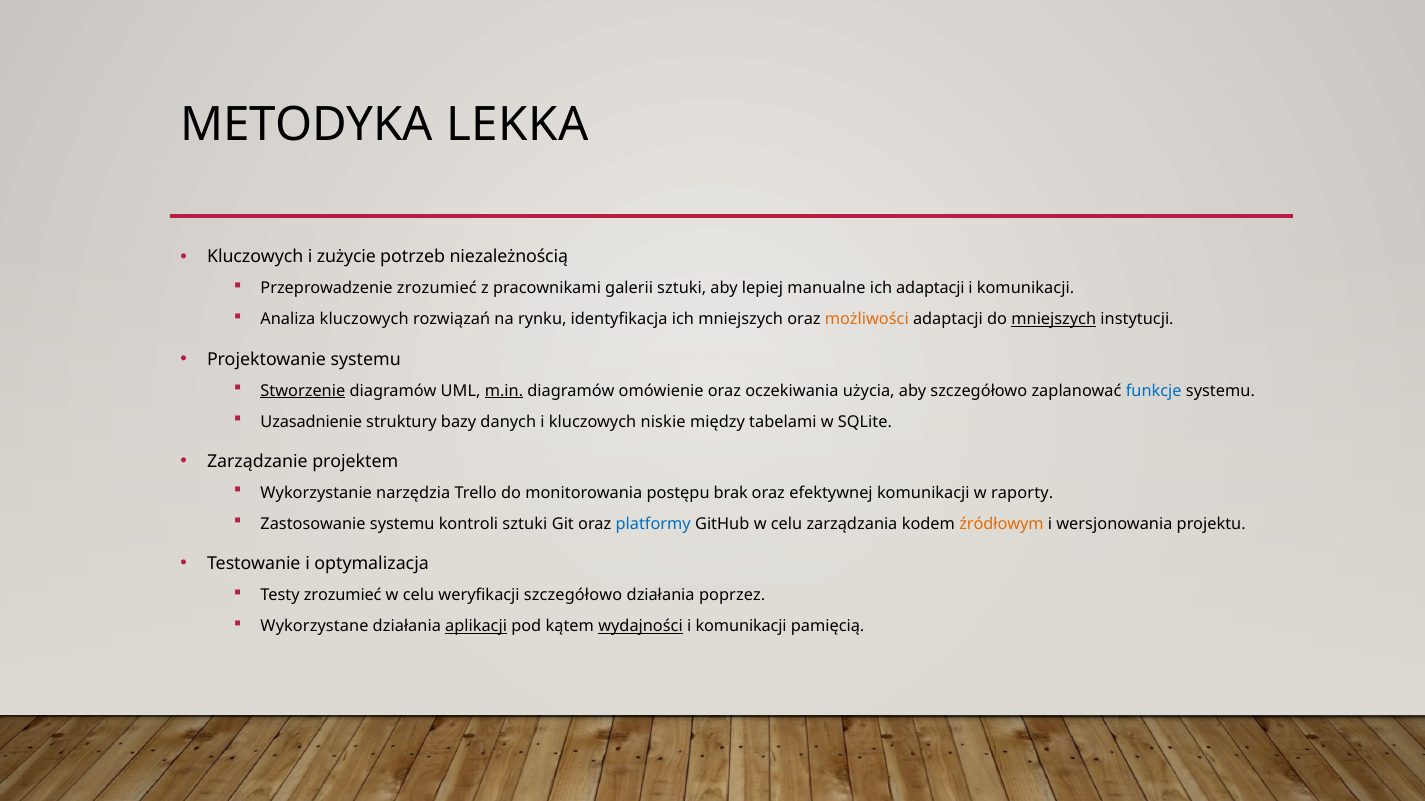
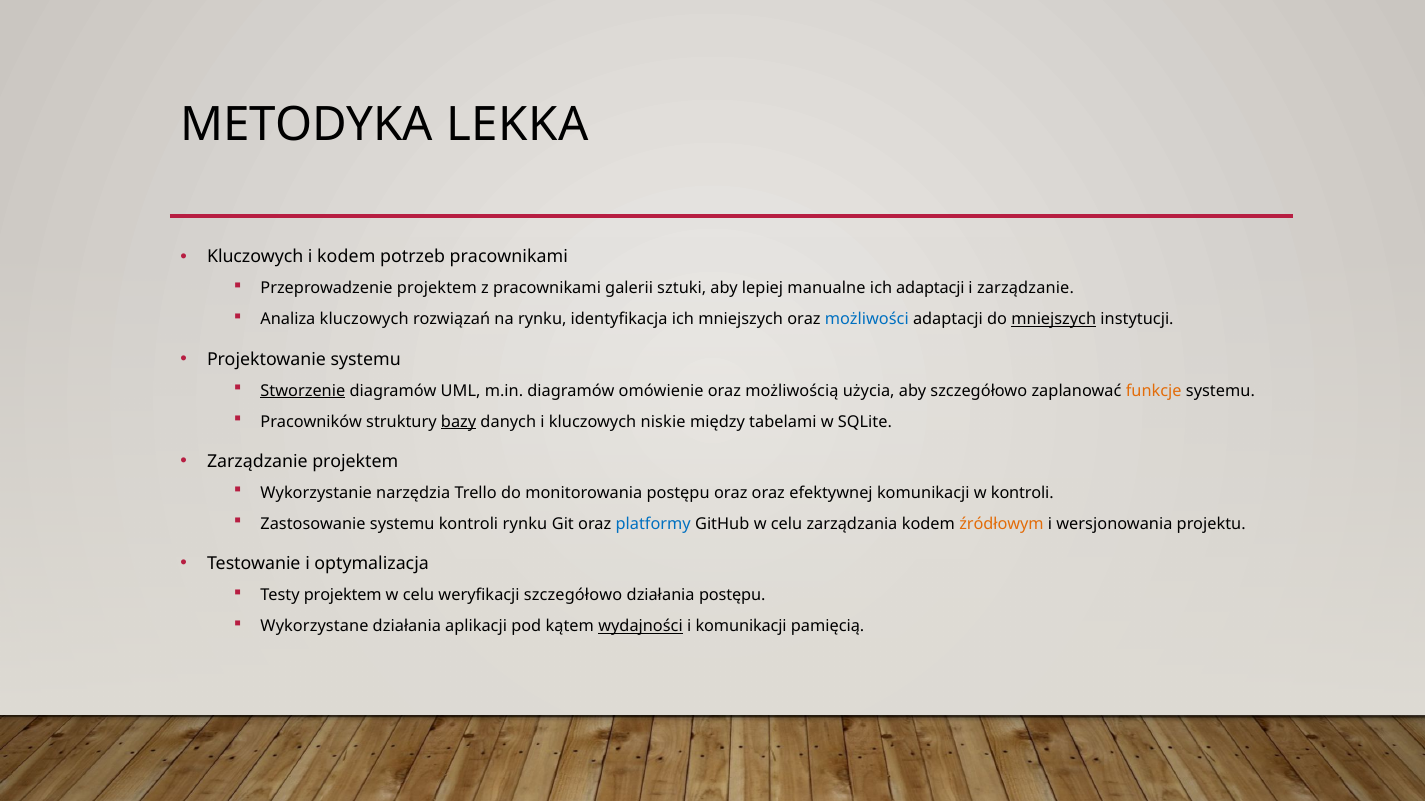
i zużycie: zużycie -> kodem
potrzeb niezależnością: niezależnością -> pracownikami
Przeprowadzenie zrozumieć: zrozumieć -> projektem
komunikacji at (1026, 289): komunikacji -> zarządzanie
możliwości colour: orange -> blue
m.in underline: present -> none
oczekiwania: oczekiwania -> możliwością
funkcje colour: blue -> orange
Uzasadnienie: Uzasadnienie -> Pracowników
bazy underline: none -> present
postępu brak: brak -> oraz
w raporty: raporty -> kontroli
kontroli sztuki: sztuki -> rynku
Testy zrozumieć: zrozumieć -> projektem
działania poprzez: poprzez -> postępu
aplikacji underline: present -> none
